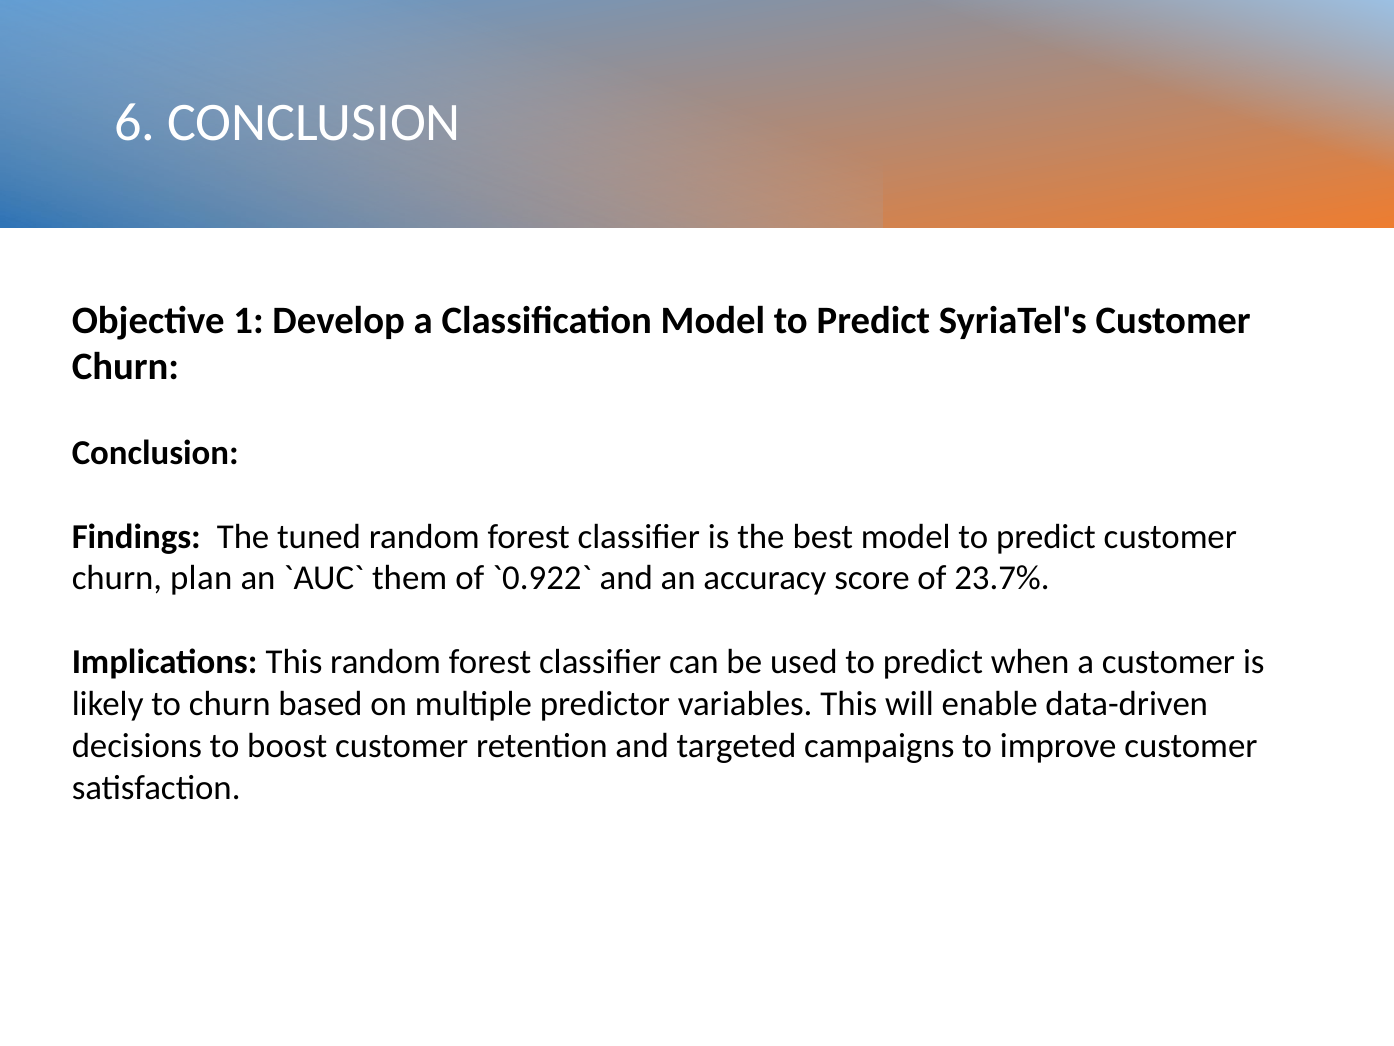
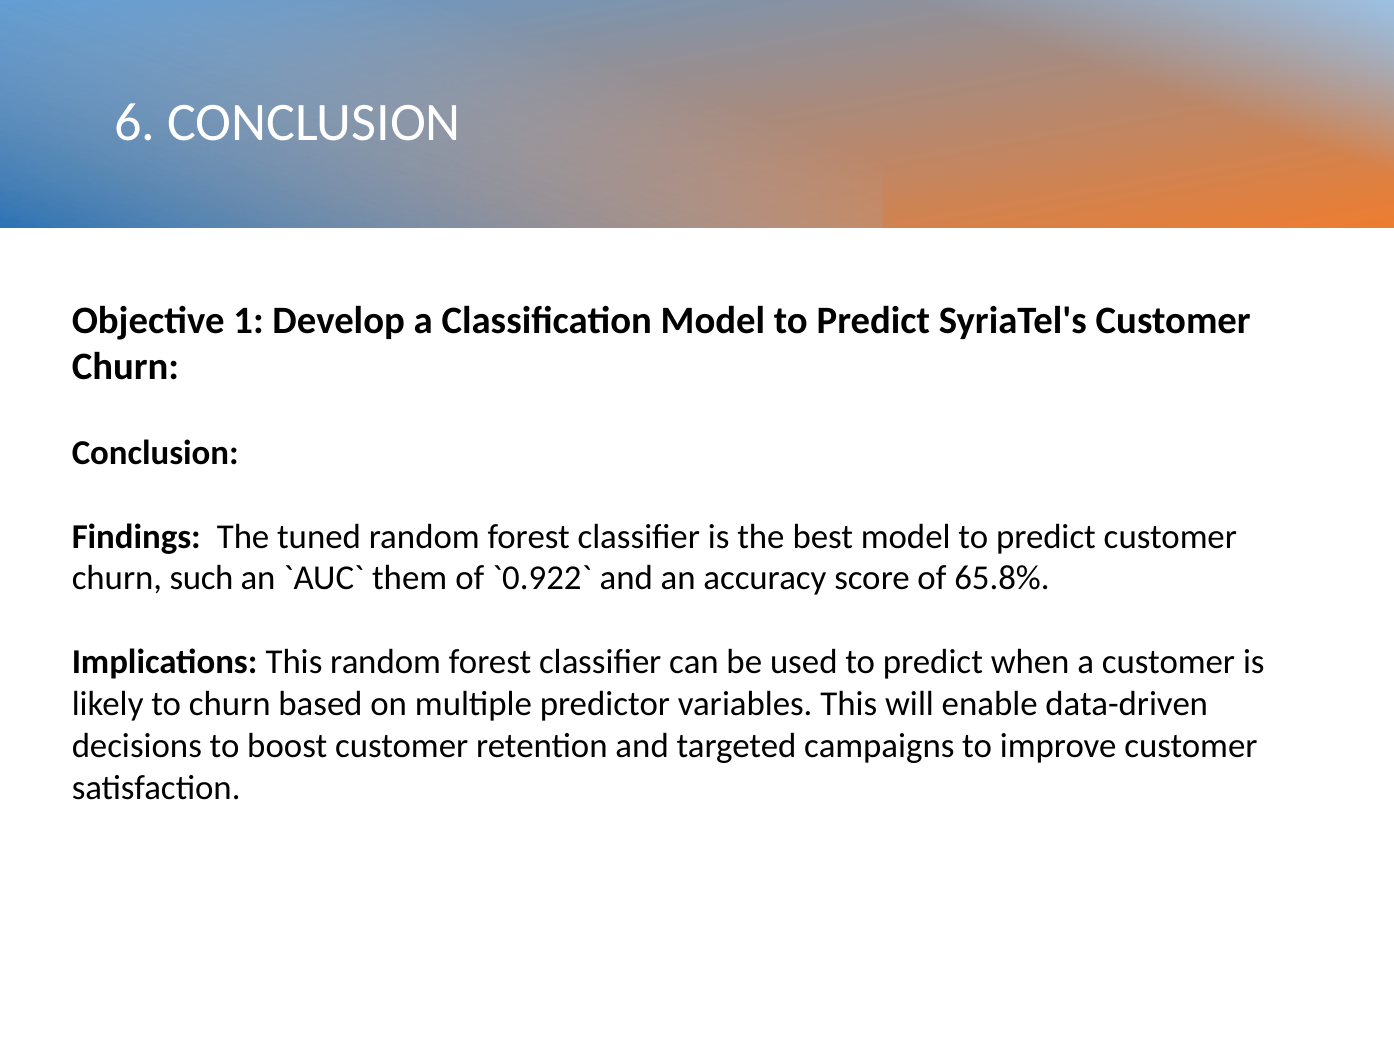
plan: plan -> such
23.7%: 23.7% -> 65.8%
